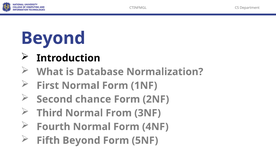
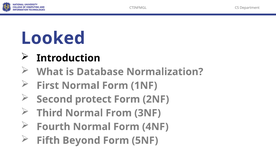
Beyond at (53, 38): Beyond -> Looked
chance: chance -> protect
